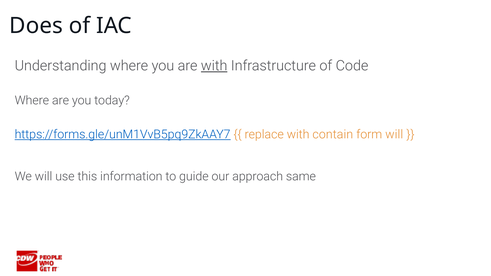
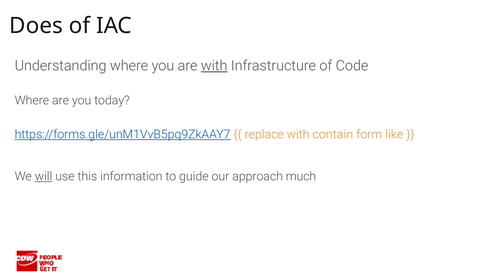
form will: will -> like
will at (44, 177) underline: none -> present
same: same -> much
